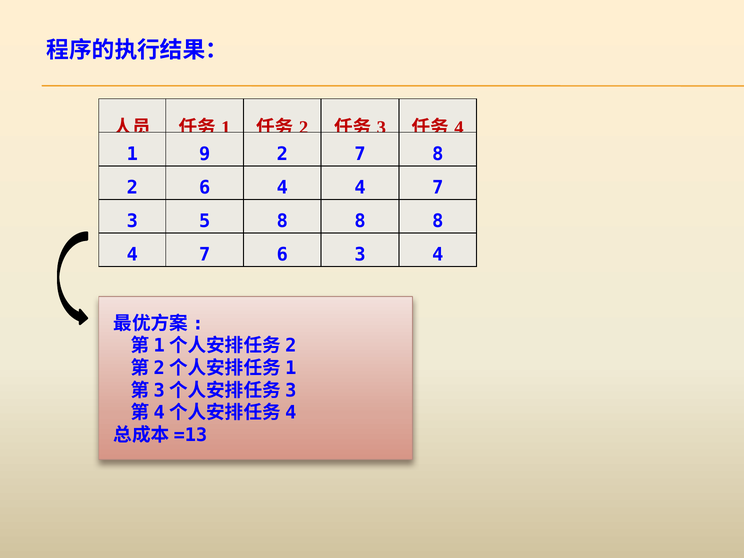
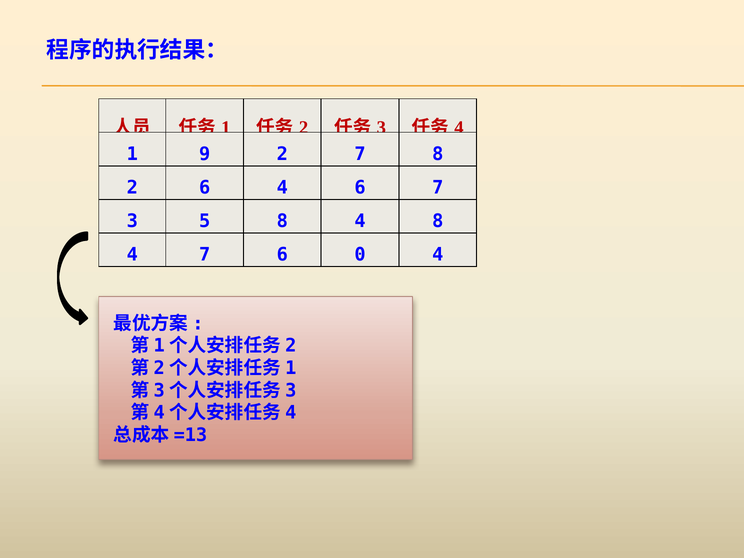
4 4: 4 -> 6
5 8 8: 8 -> 4
6 3: 3 -> 0
